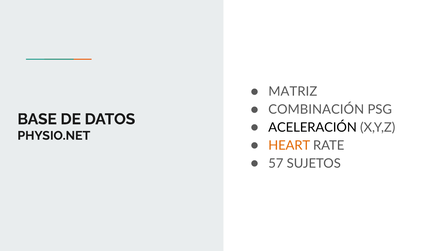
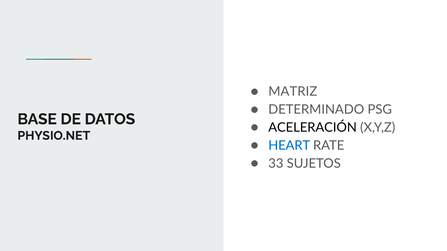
COMBINACIÓN: COMBINACIÓN -> DETERMINADO
HEART colour: orange -> blue
57: 57 -> 33
